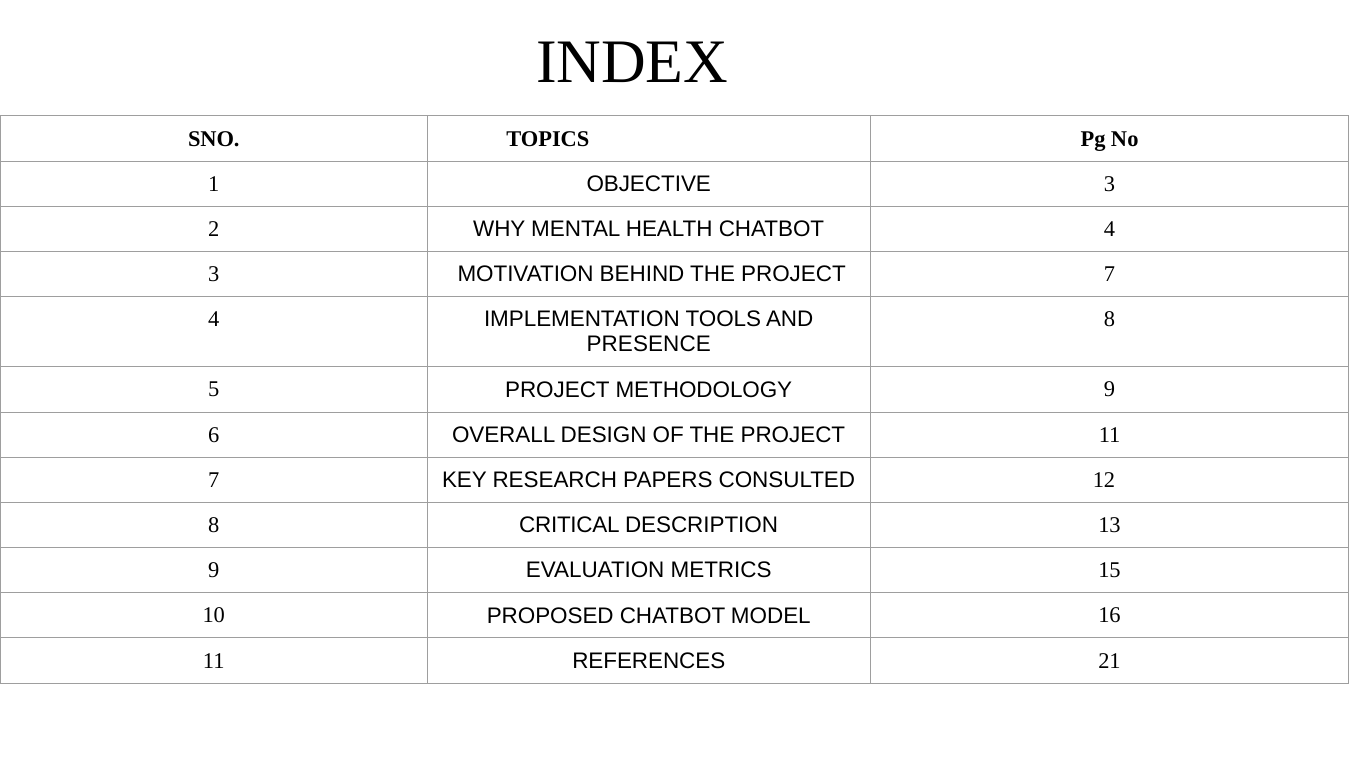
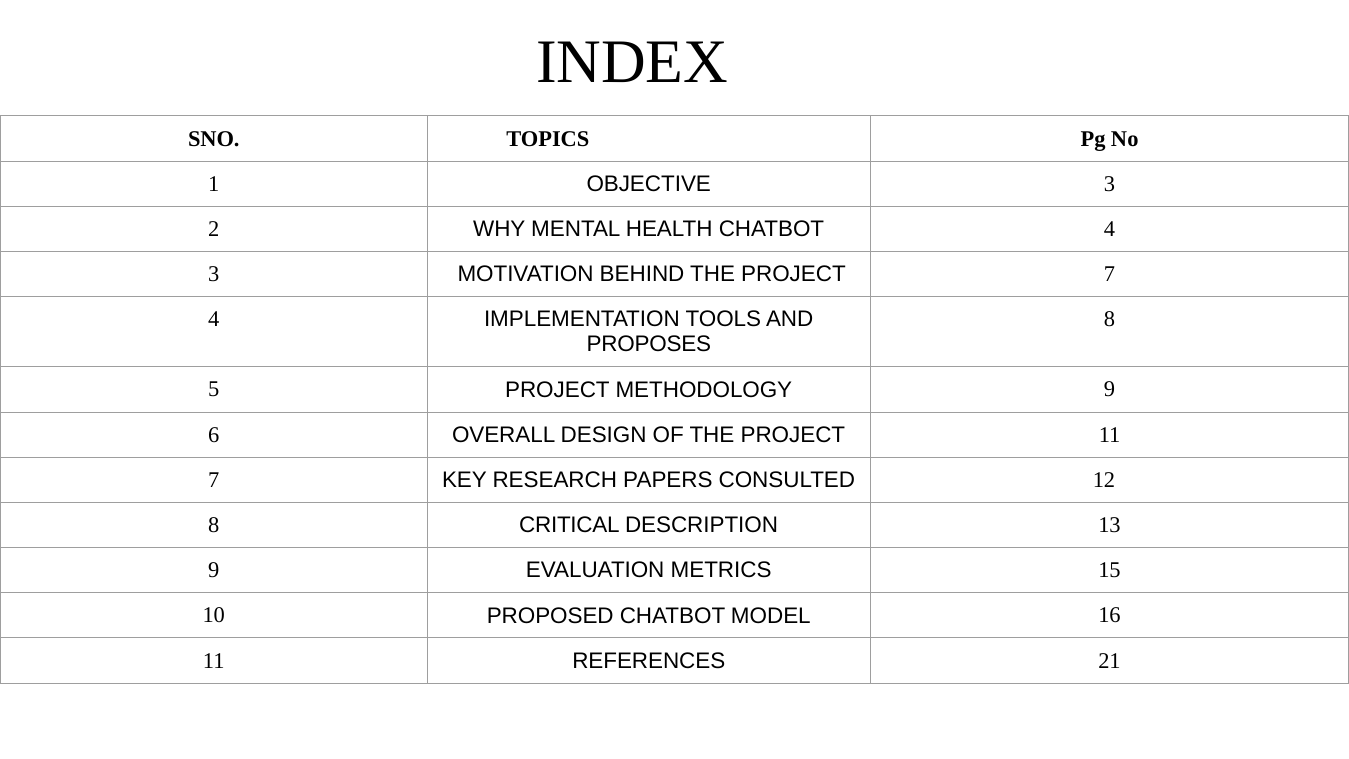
PRESENCE: PRESENCE -> PROPOSES
